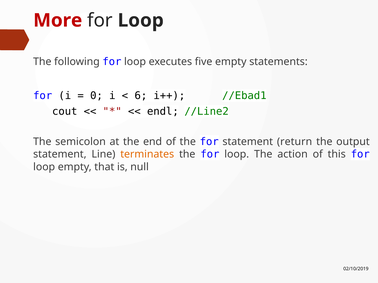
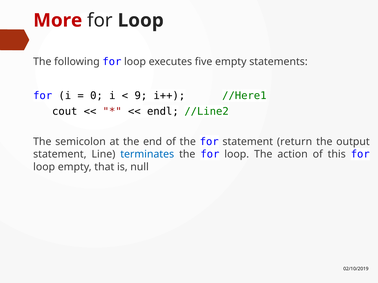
6: 6 -> 9
//Ebad1: //Ebad1 -> //Here1
terminates colour: orange -> blue
